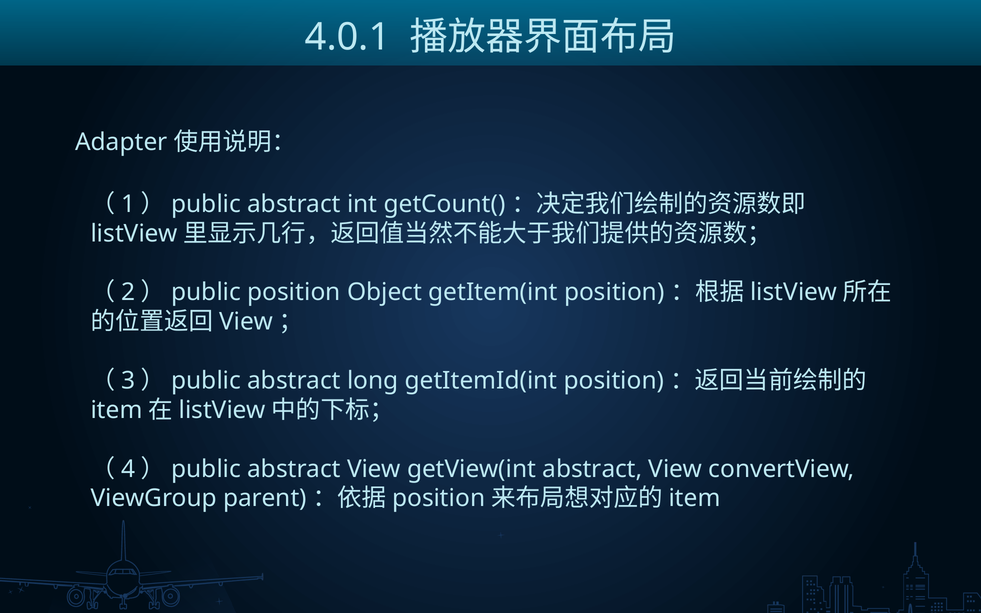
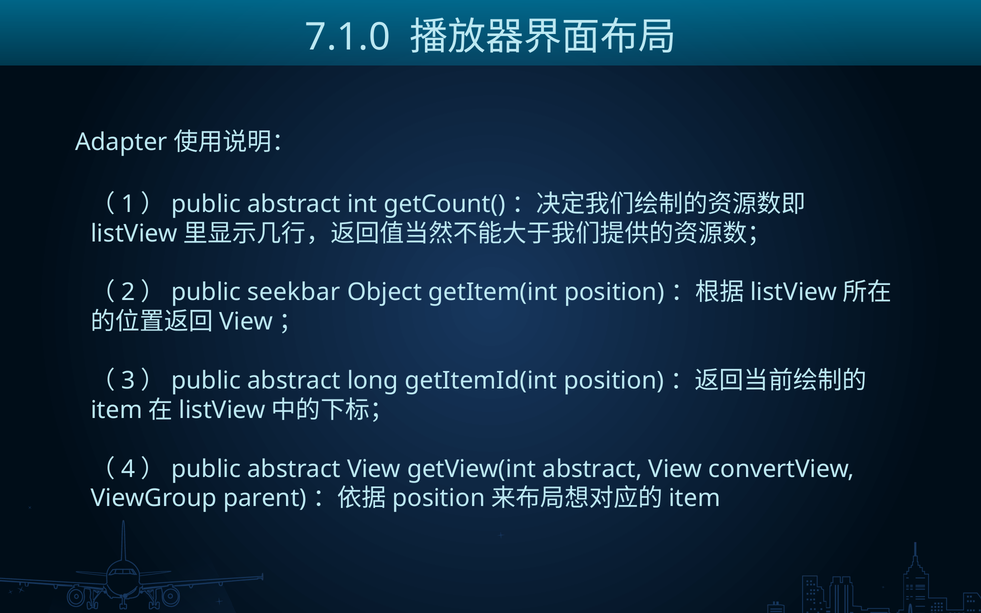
4.0.1: 4.0.1 -> 7.1.0
（2）public position: position -> seekbar
